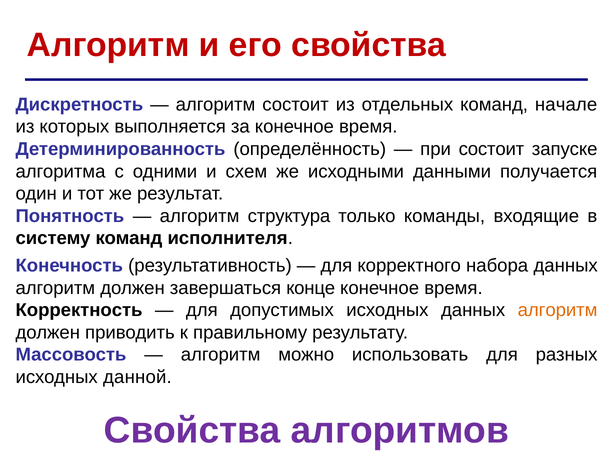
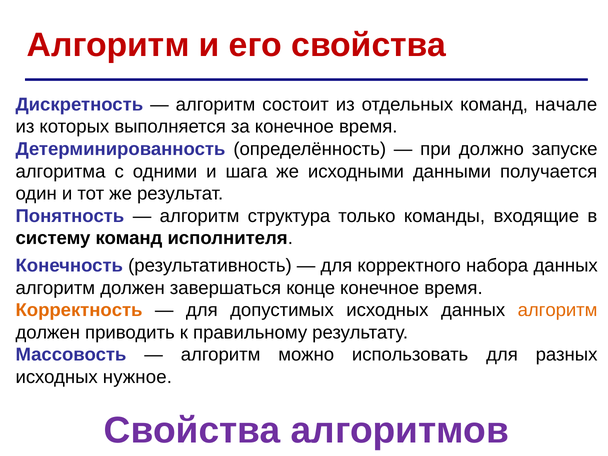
при состоит: состоит -> должно
схем: схем -> шага
Корректность colour: black -> orange
данной: данной -> нужное
